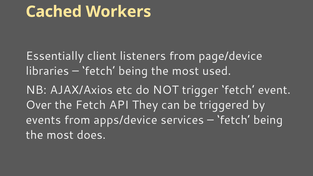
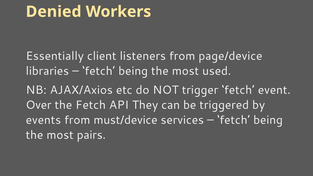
Cached: Cached -> Denied
apps/device: apps/device -> must/device
does: does -> pairs
